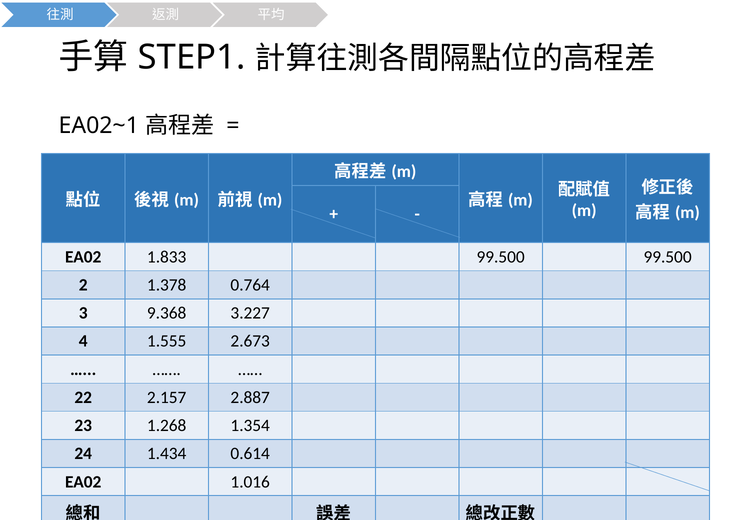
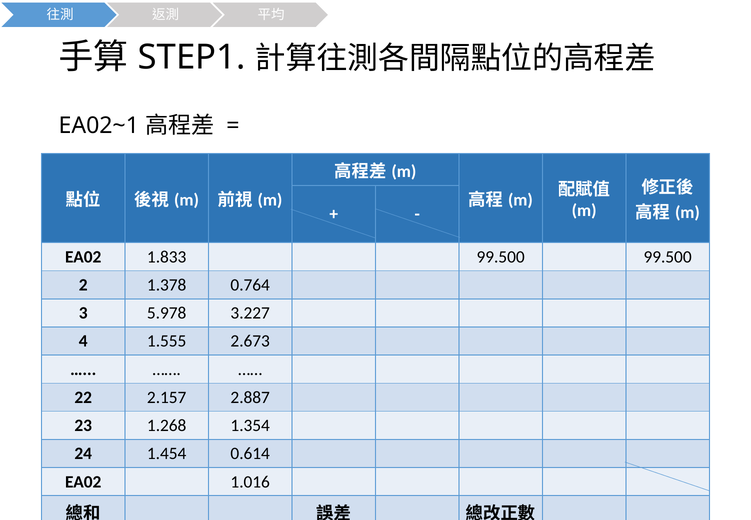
9.368: 9.368 -> 5.978
1.434: 1.434 -> 1.454
